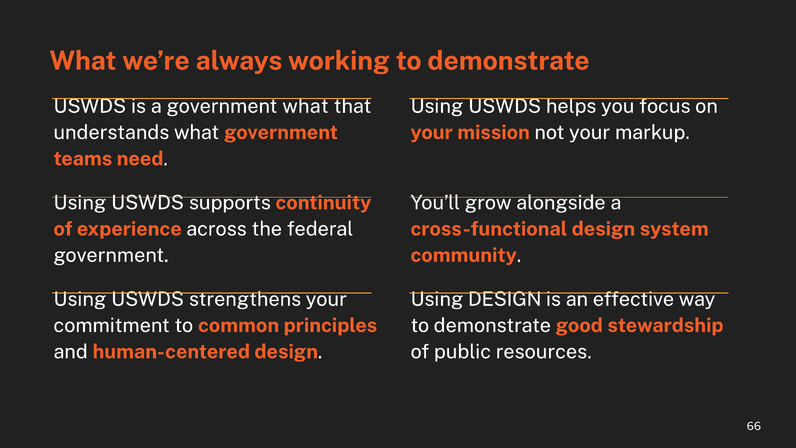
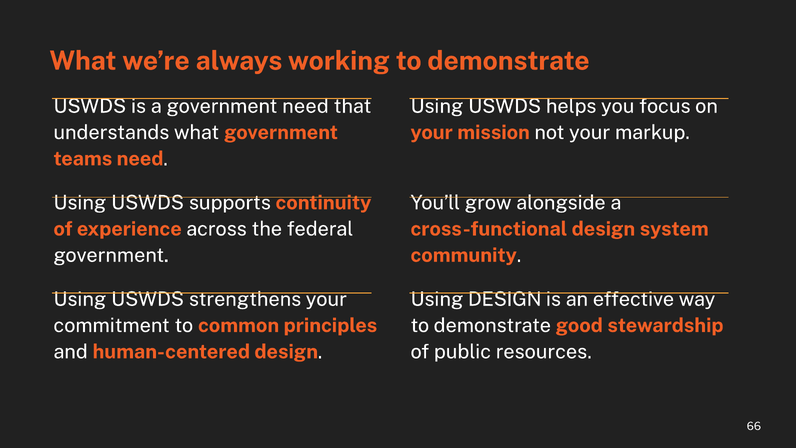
government what: what -> need
